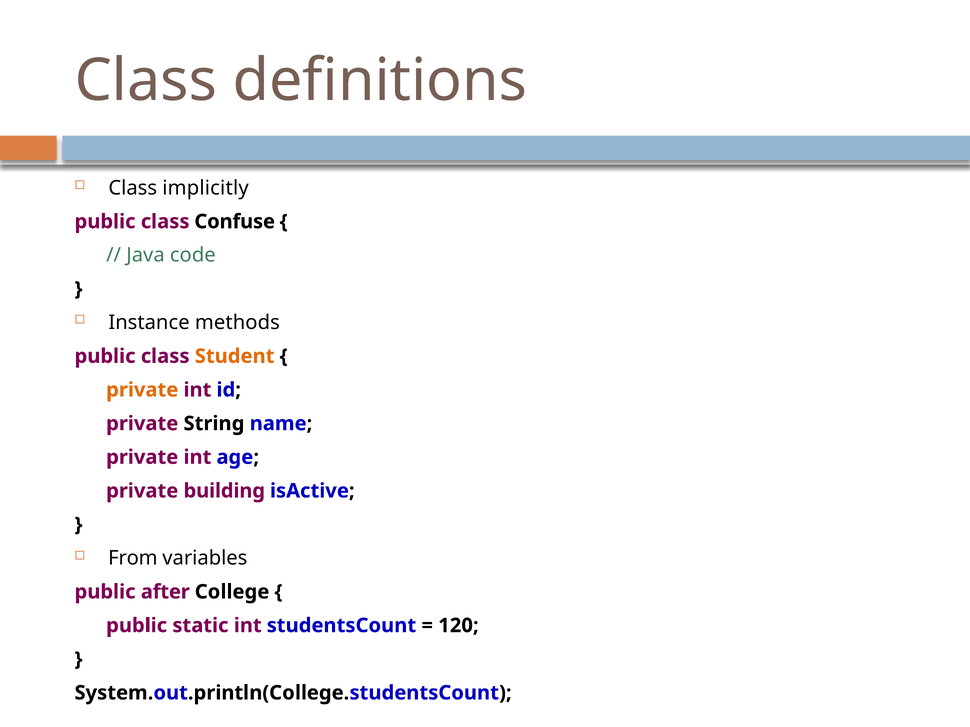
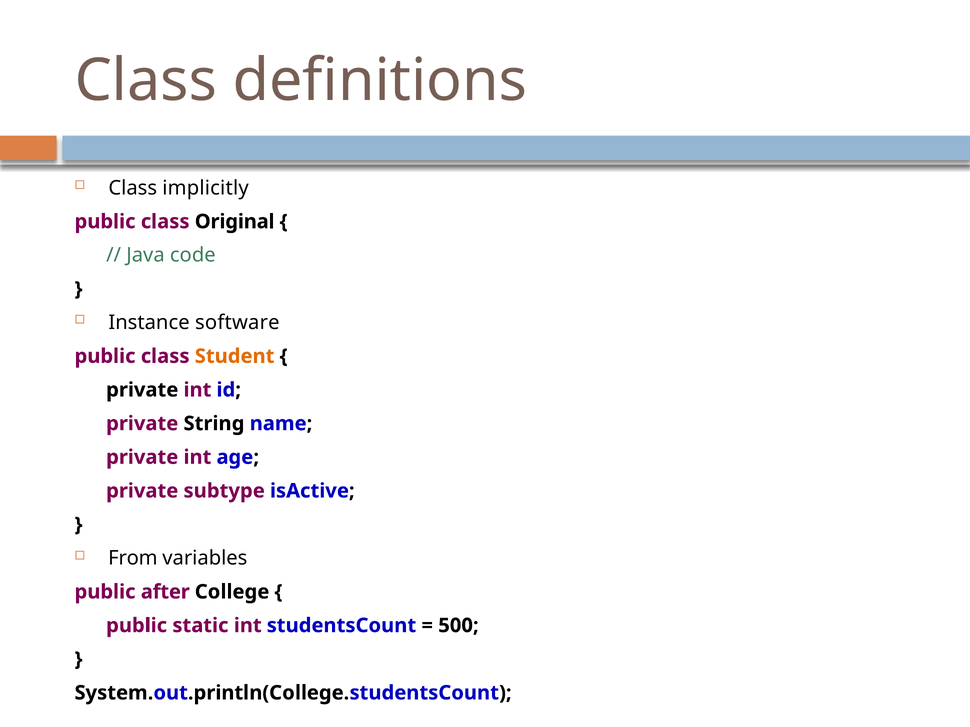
Confuse: Confuse -> Original
methods: methods -> software
private at (142, 390) colour: orange -> black
building: building -> subtype
120: 120 -> 500
